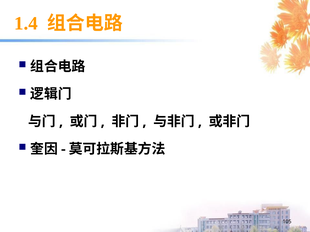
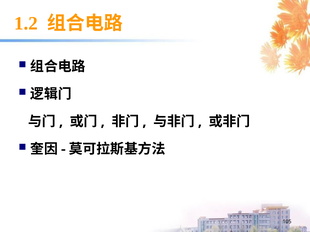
1.4: 1.4 -> 1.2
